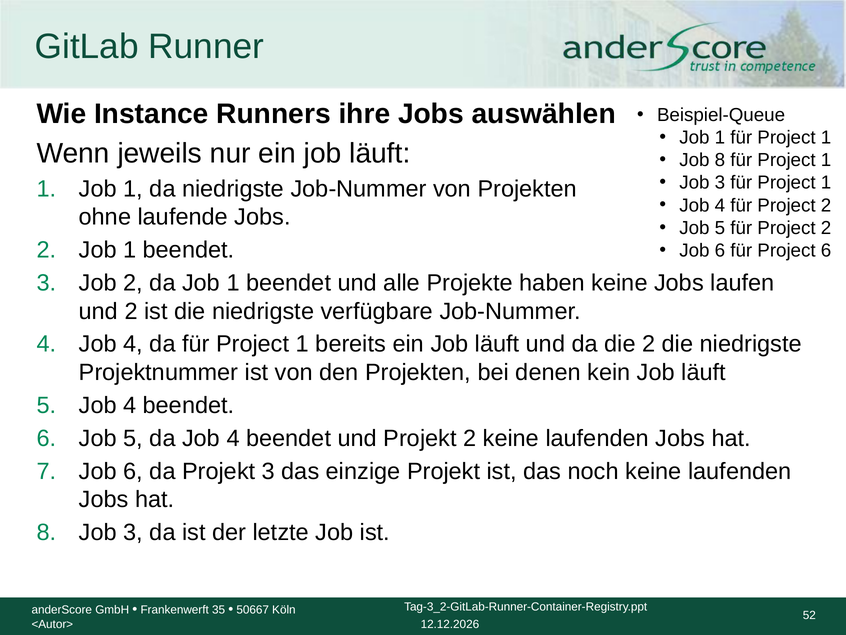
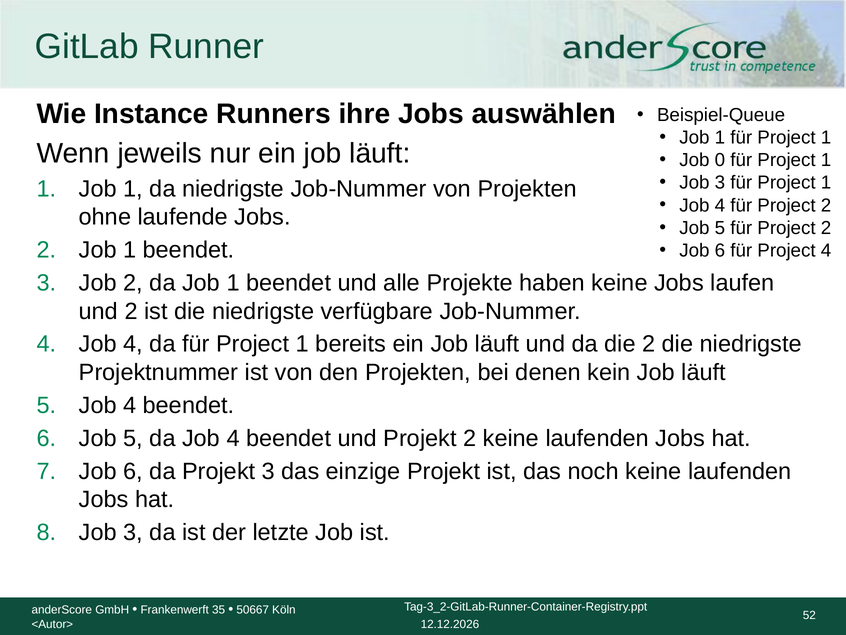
Job 8: 8 -> 0
Project 6: 6 -> 4
